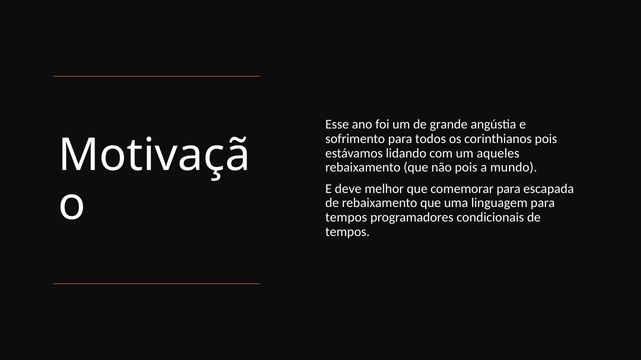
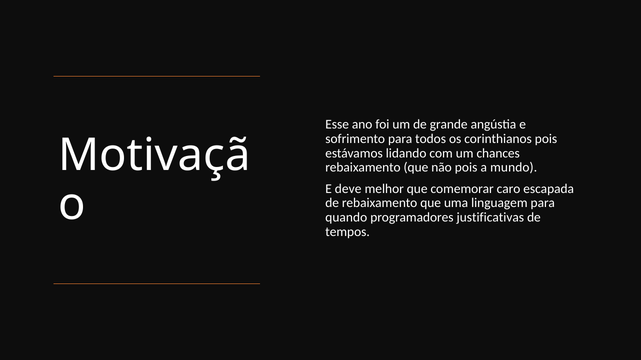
aqueles: aqueles -> chances
comemorar para: para -> caro
tempos at (346, 218): tempos -> quando
condicionais: condicionais -> justificativas
